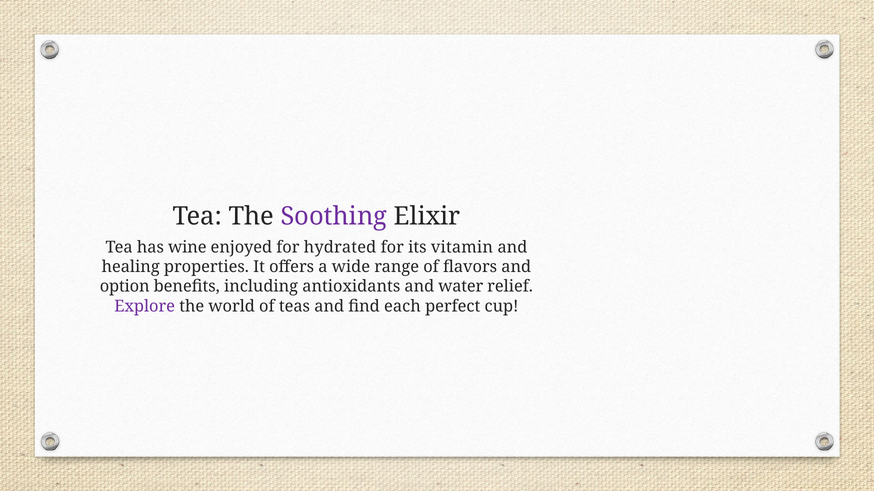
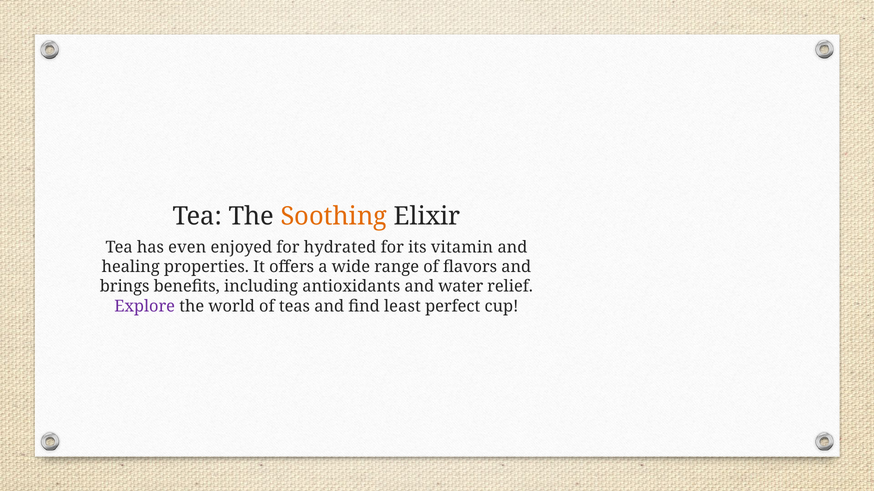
Soothing colour: purple -> orange
wine: wine -> even
option: option -> brings
each: each -> least
